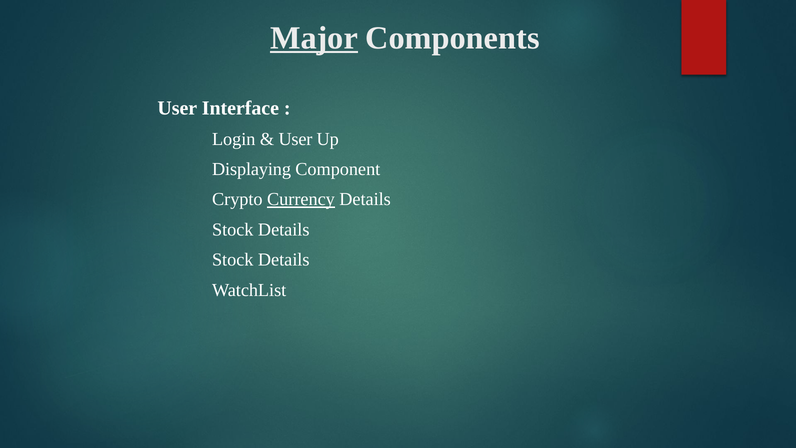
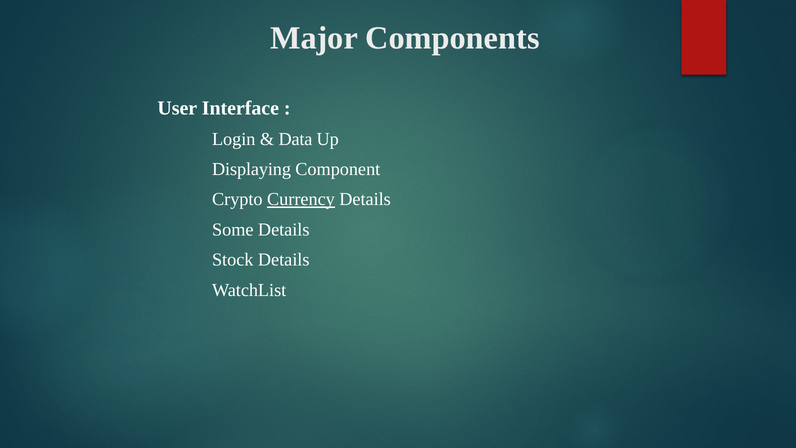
Major underline: present -> none
User at (295, 139): User -> Data
Stock at (233, 229): Stock -> Some
